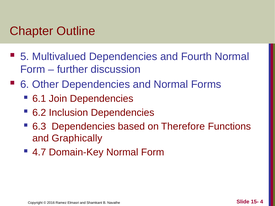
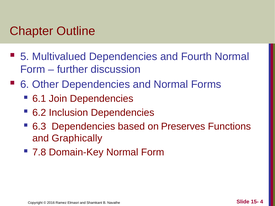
Therefore: Therefore -> Preserves
4.7: 4.7 -> 7.8
